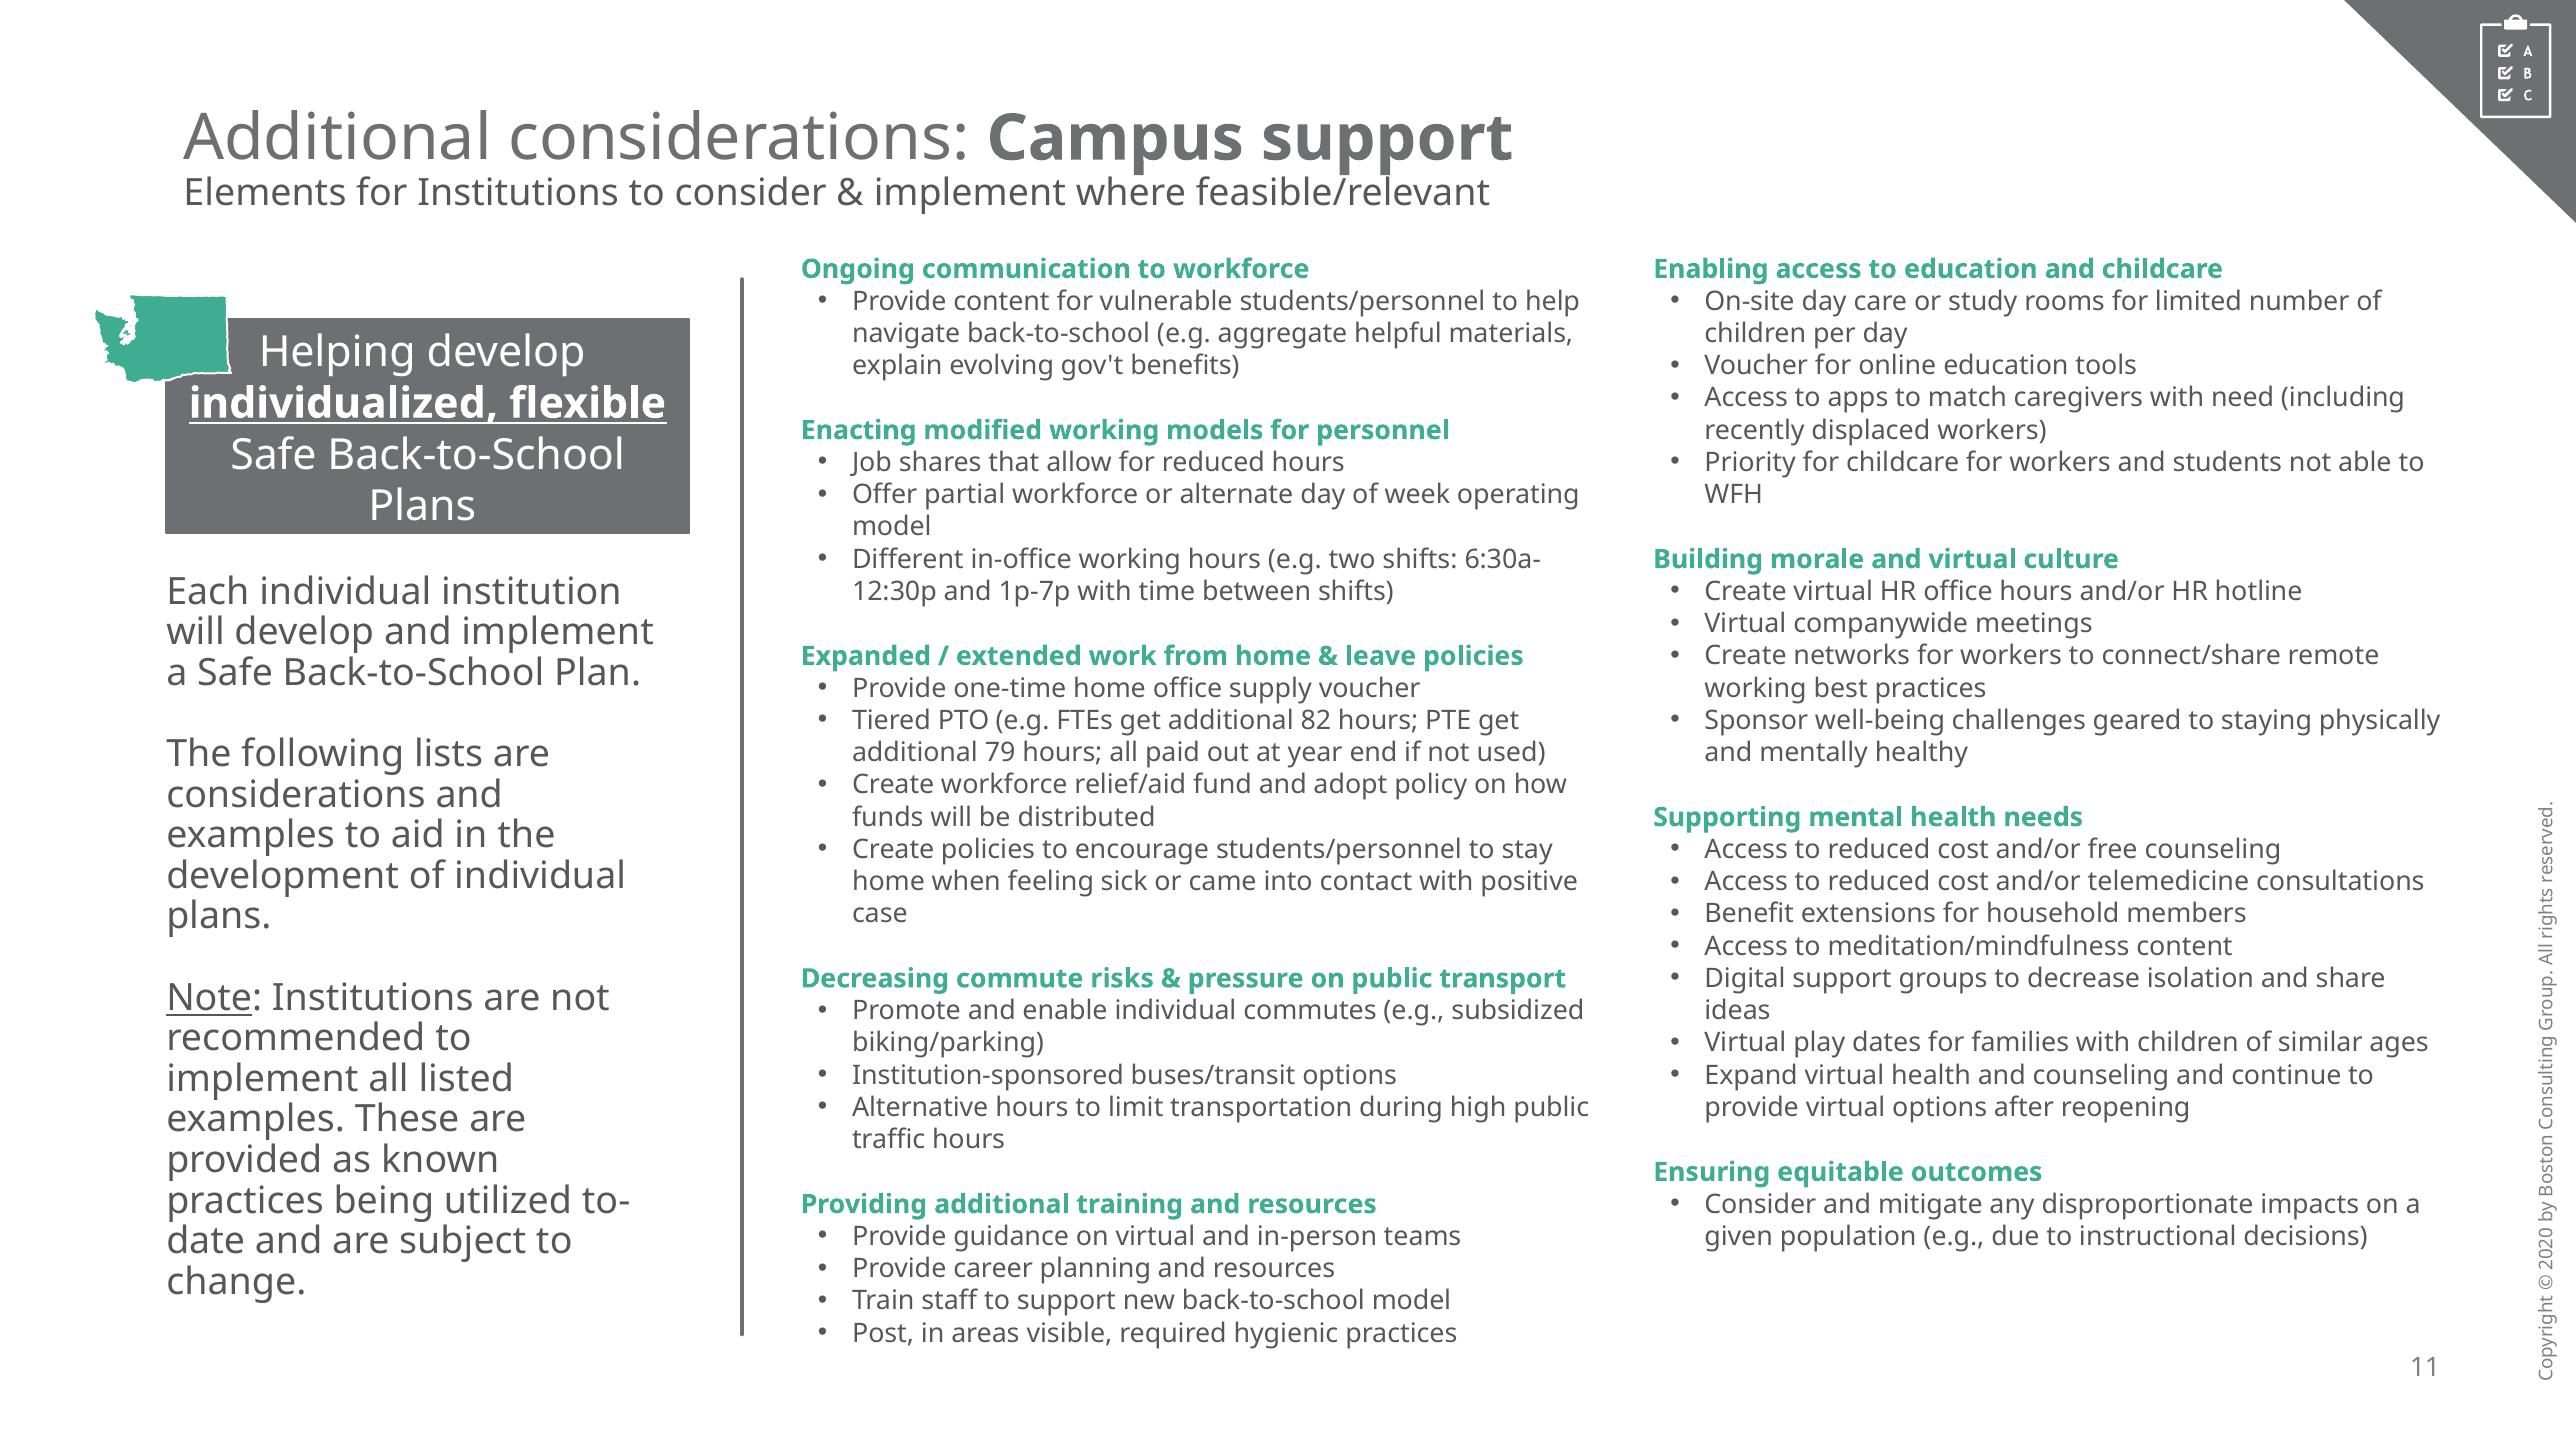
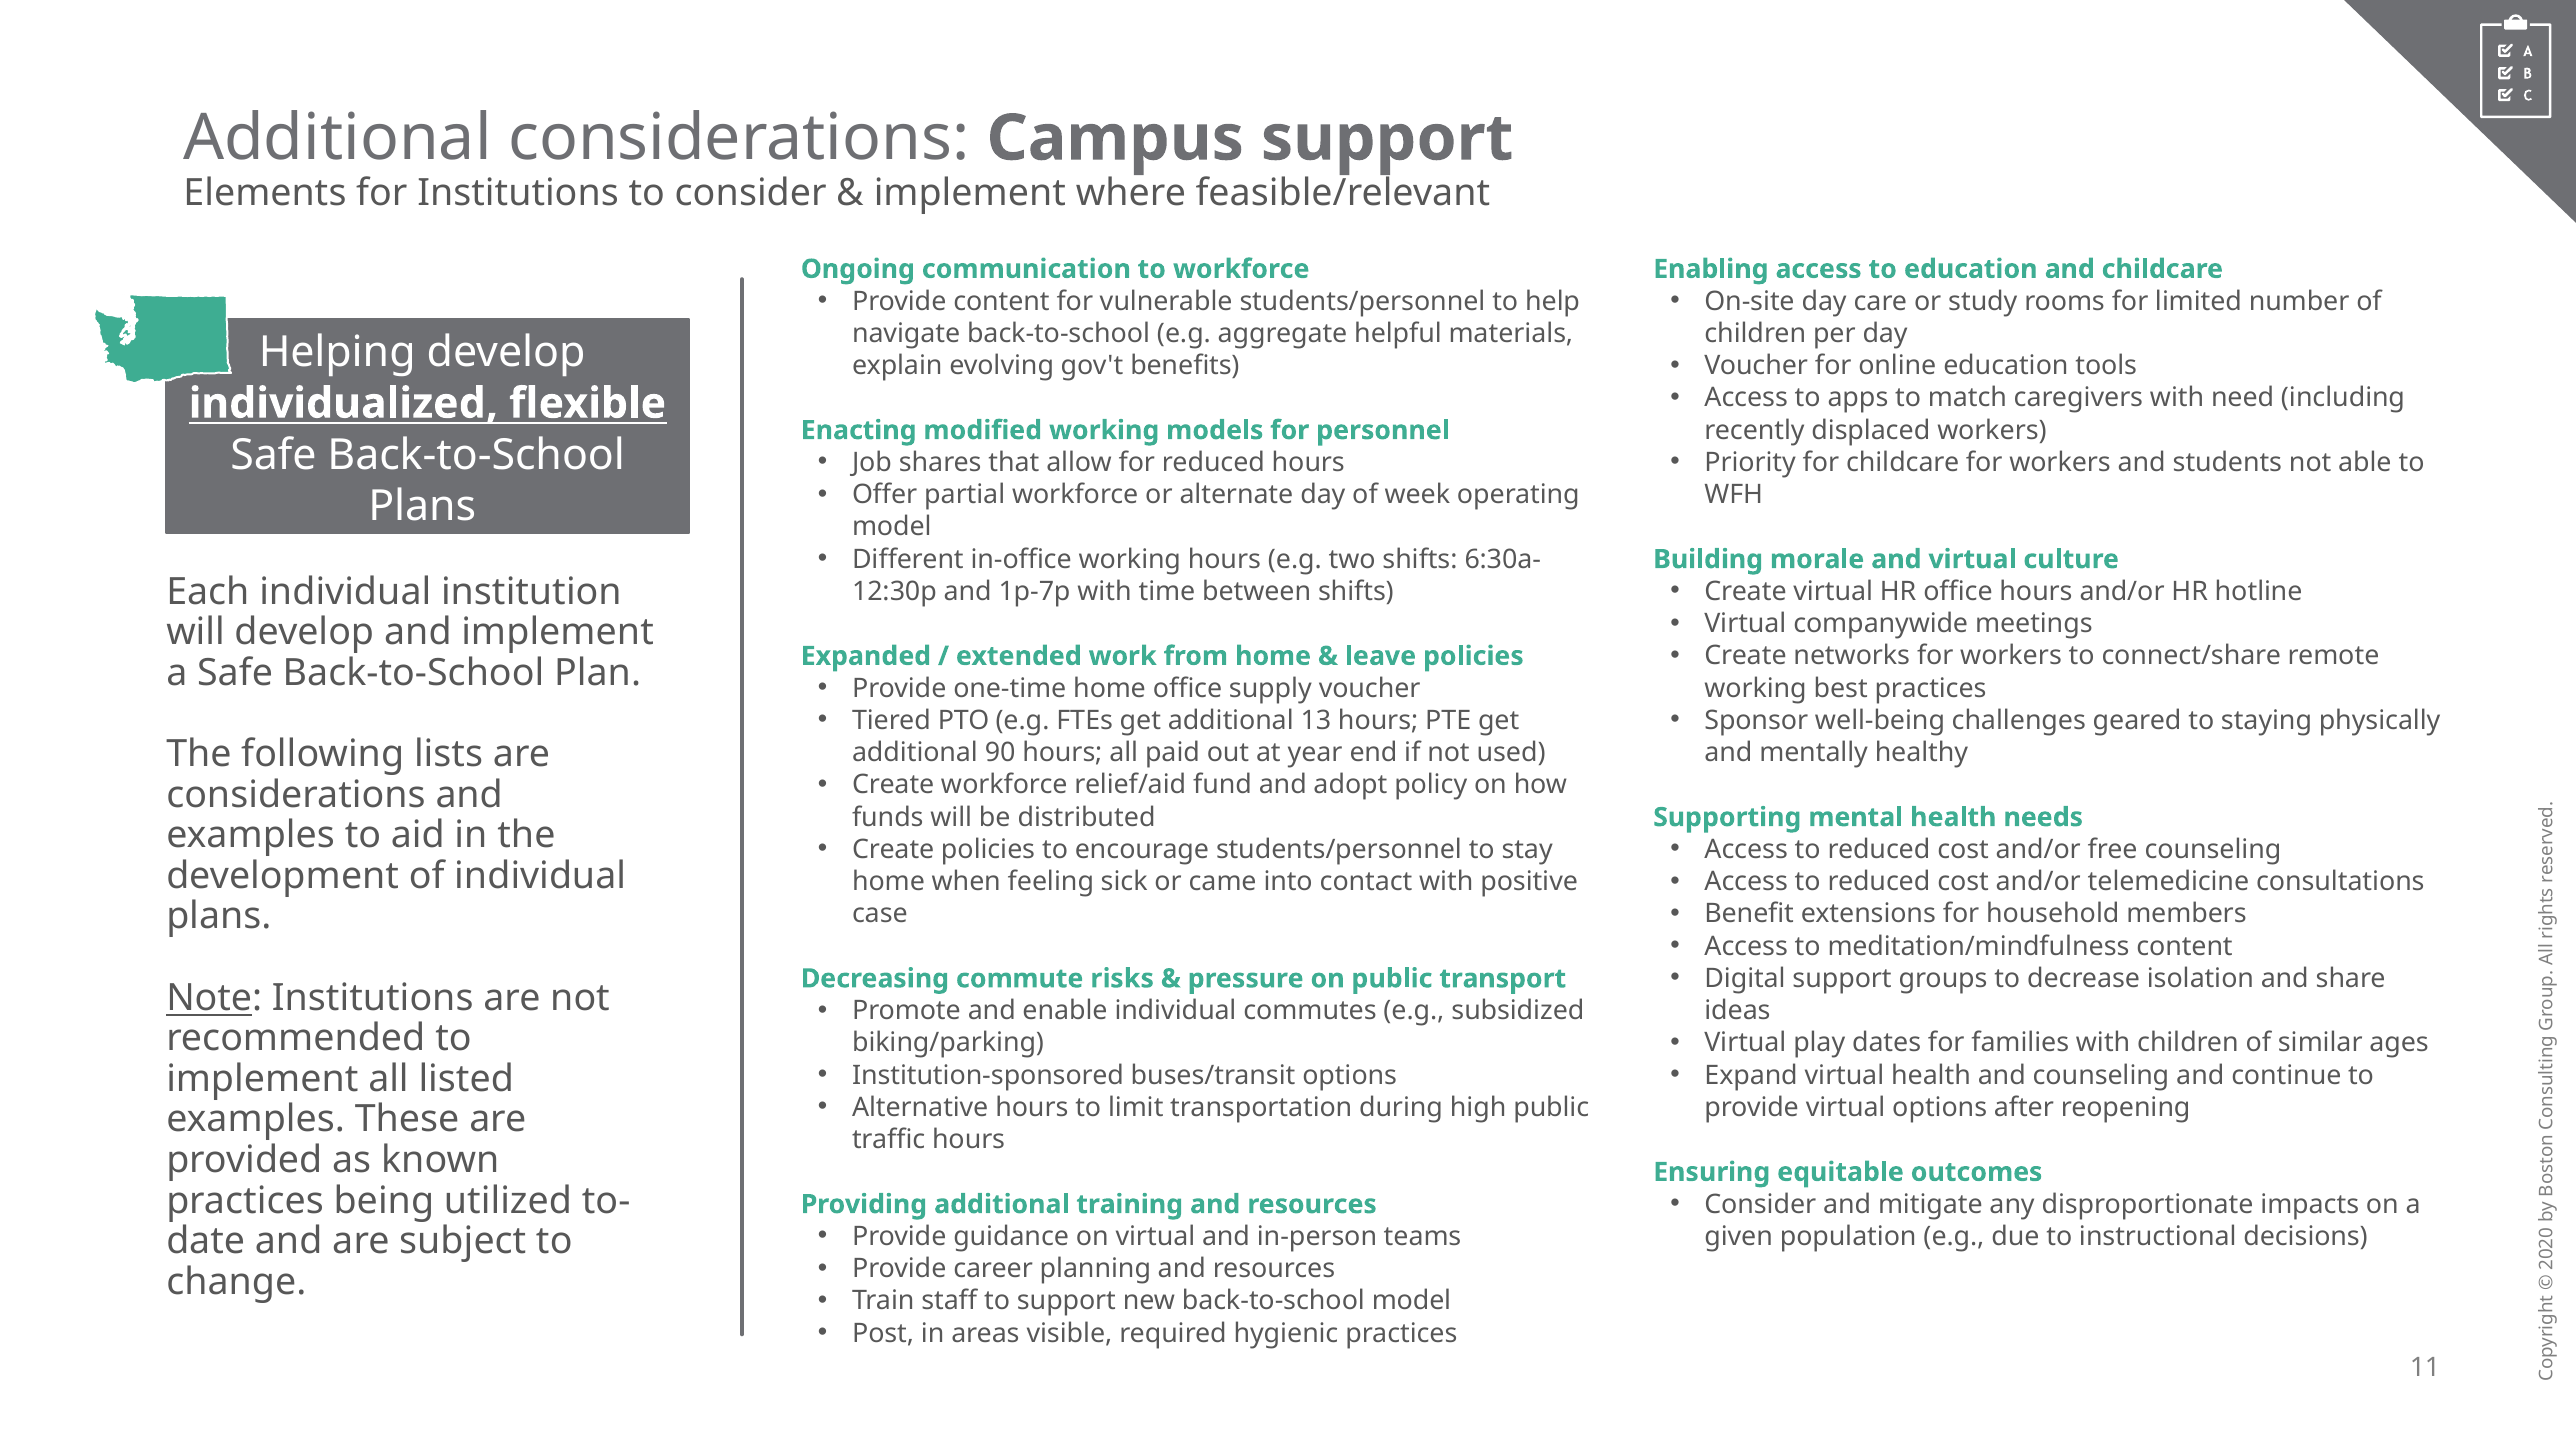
82: 82 -> 13
79: 79 -> 90
